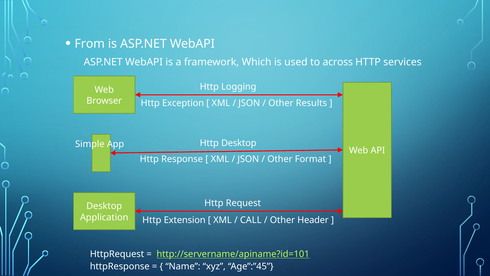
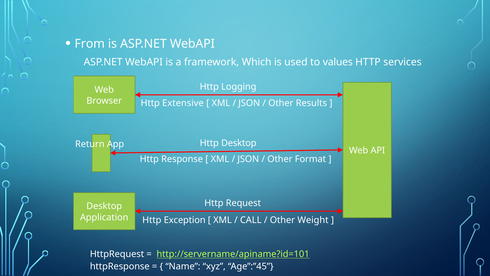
across: across -> values
Exception: Exception -> Extensive
Simple: Simple -> Return
Extension: Extension -> Exception
Header: Header -> Weight
